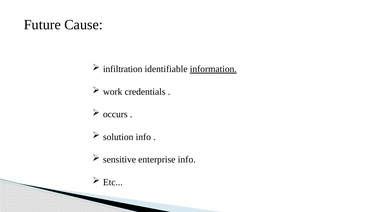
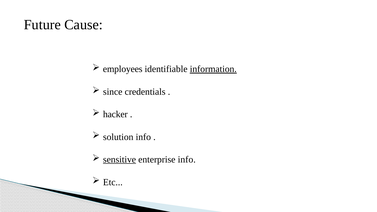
infiltration: infiltration -> employees
work: work -> since
occurs: occurs -> hacker
sensitive underline: none -> present
